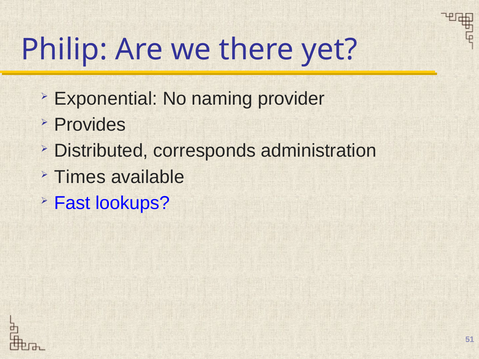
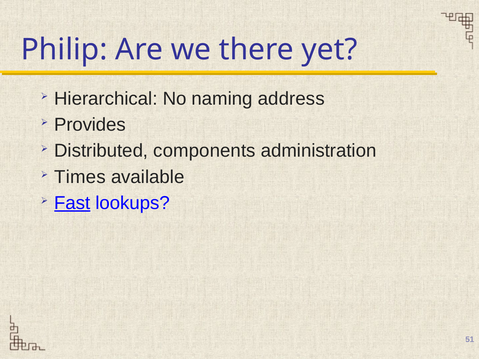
Exponential: Exponential -> Hierarchical
provider: provider -> address
corresponds: corresponds -> components
Fast underline: none -> present
